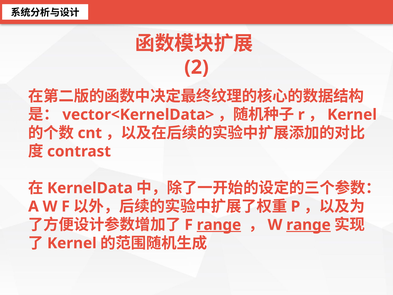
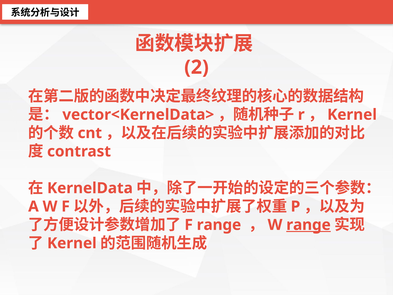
range at (219, 225) underline: present -> none
